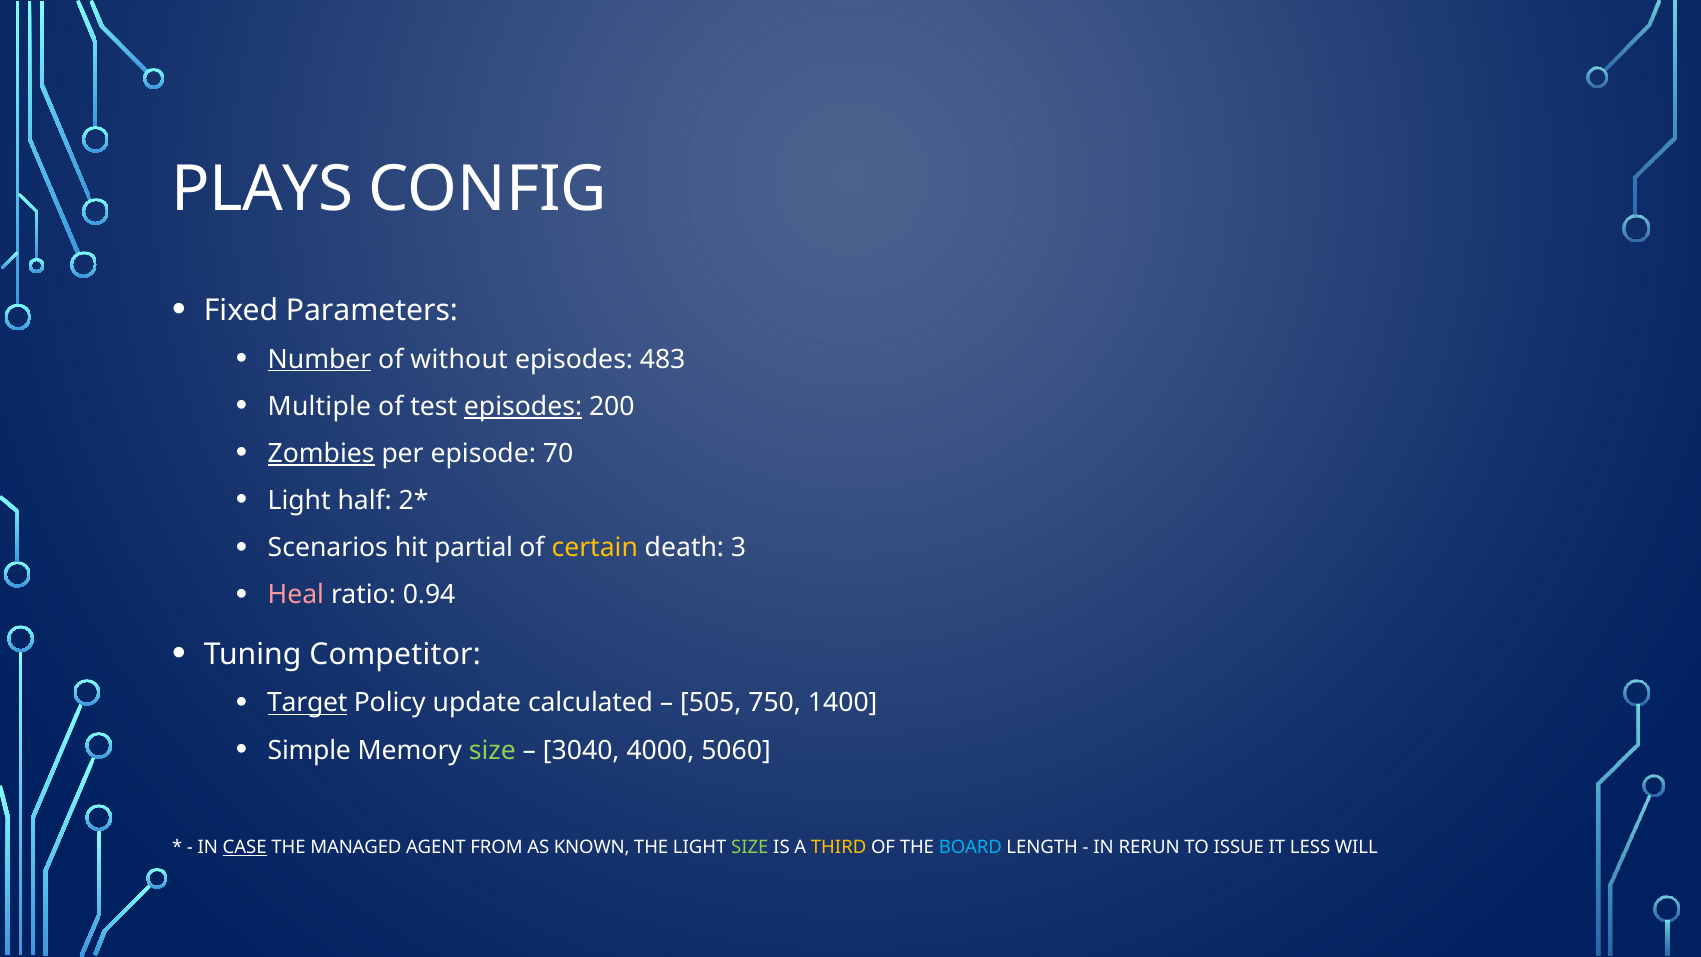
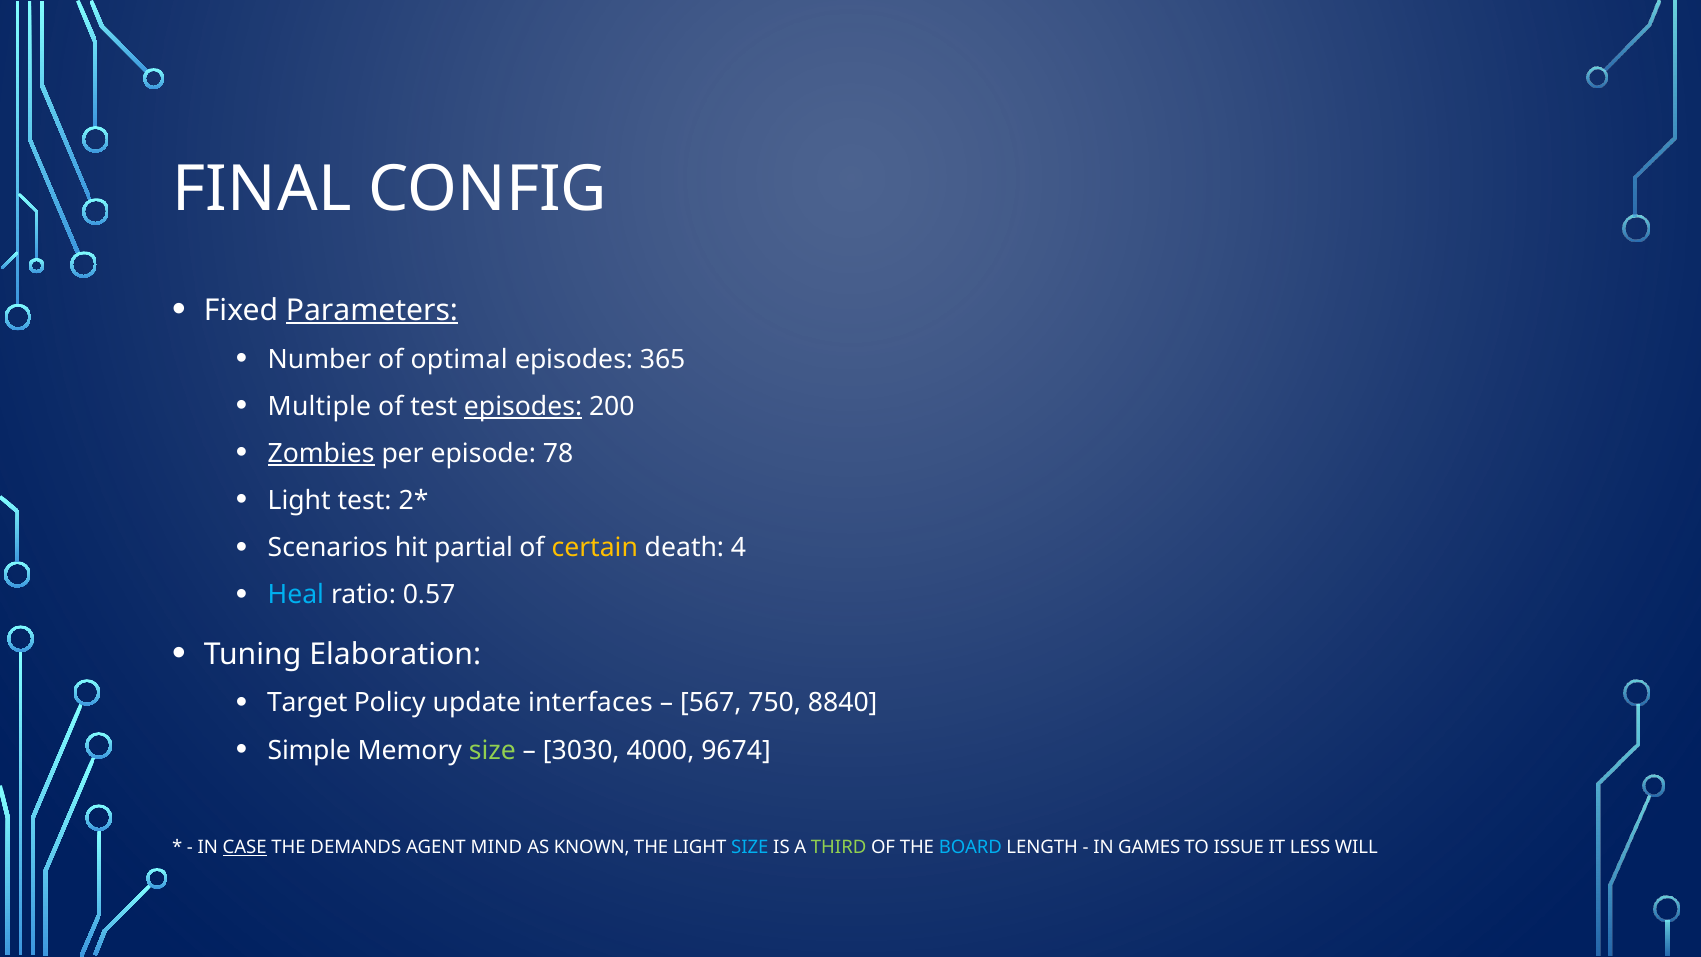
PLAYS: PLAYS -> FINAL
Parameters underline: none -> present
Number underline: present -> none
without: without -> optimal
483: 483 -> 365
70: 70 -> 78
Light half: half -> test
3: 3 -> 4
Heal colour: pink -> light blue
0.94: 0.94 -> 0.57
Competitor: Competitor -> Elaboration
Target underline: present -> none
calculated: calculated -> interfaces
505: 505 -> 567
1400: 1400 -> 8840
3040: 3040 -> 3030
5060: 5060 -> 9674
MANAGED: MANAGED -> DEMANDS
FROM: FROM -> MIND
SIZE at (750, 848) colour: light green -> light blue
THIRD colour: yellow -> light green
RERUN: RERUN -> GAMES
